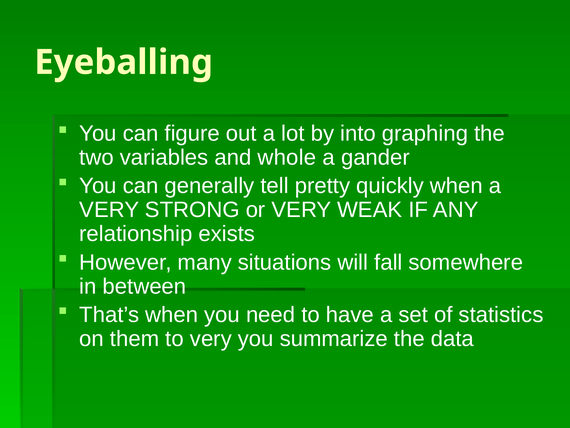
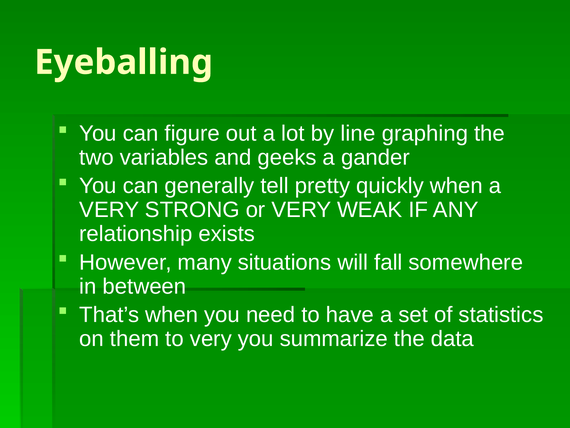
into: into -> line
whole: whole -> geeks
